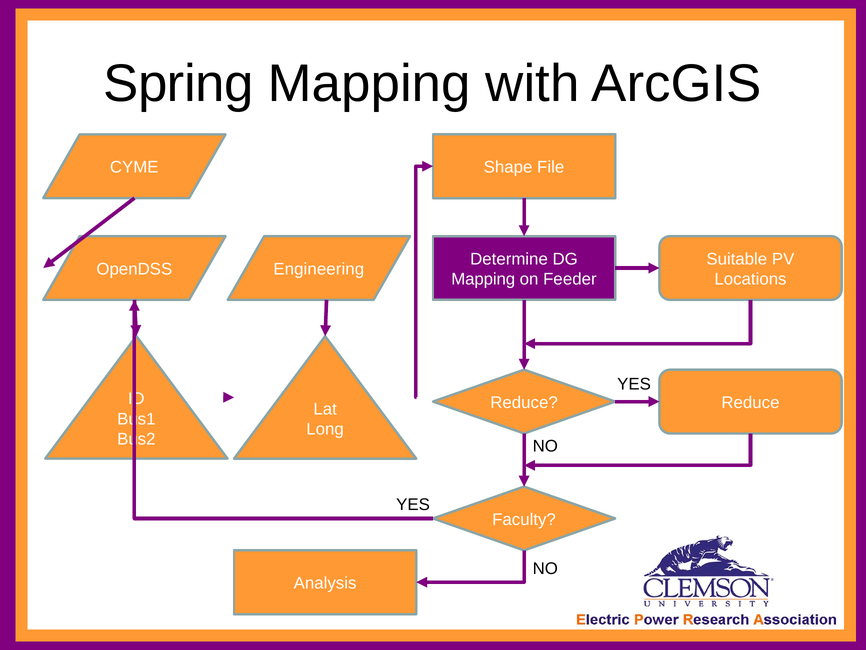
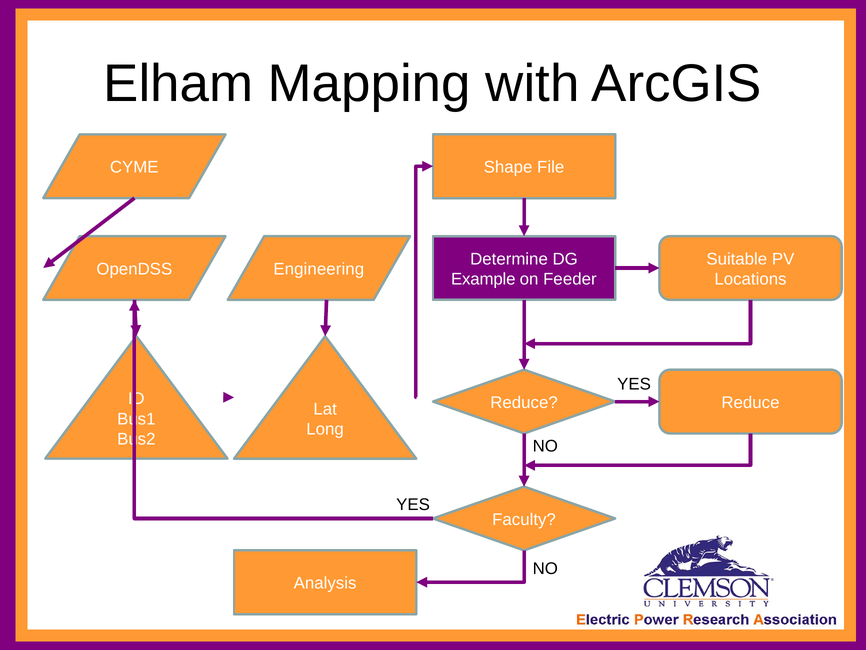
Spring: Spring -> Elham
Mapping at (483, 279): Mapping -> Example
